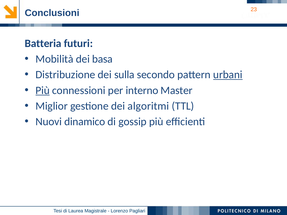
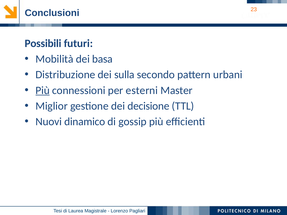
Batteria: Batteria -> Possibili
urbani underline: present -> none
interno: interno -> esterni
algoritmi: algoritmi -> decisione
